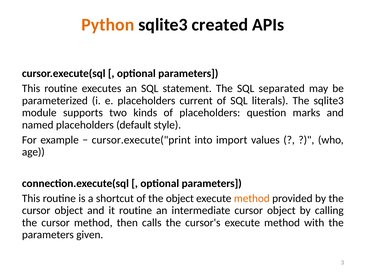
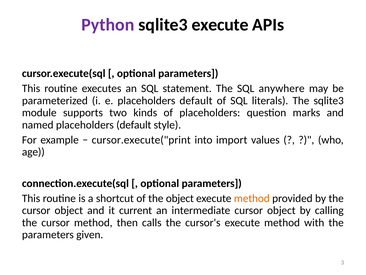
Python colour: orange -> purple
sqlite3 created: created -> execute
separated: separated -> anywhere
e placeholders current: current -> default
it routine: routine -> current
